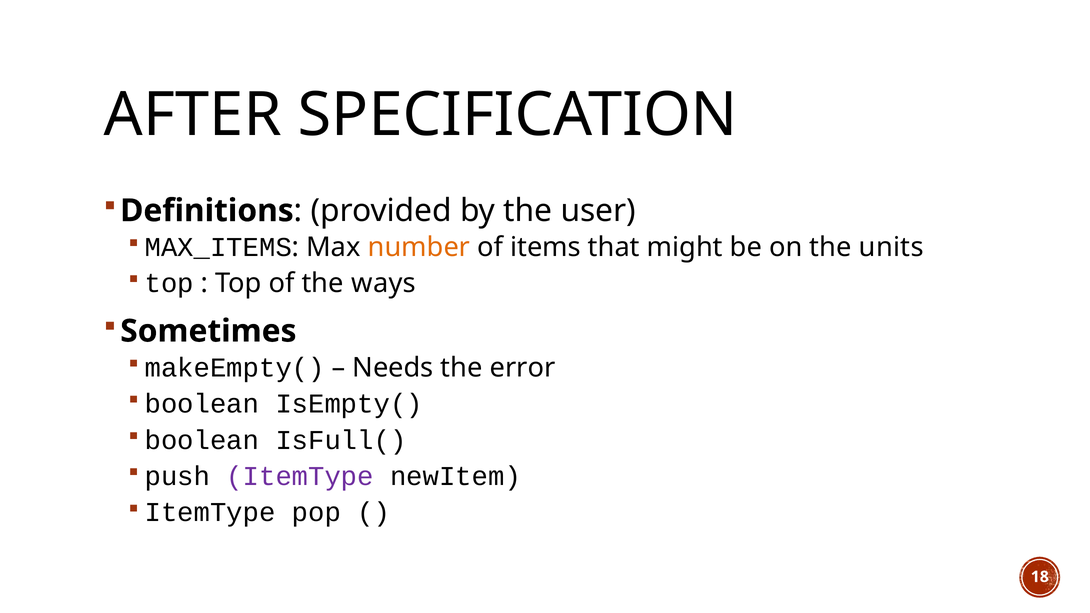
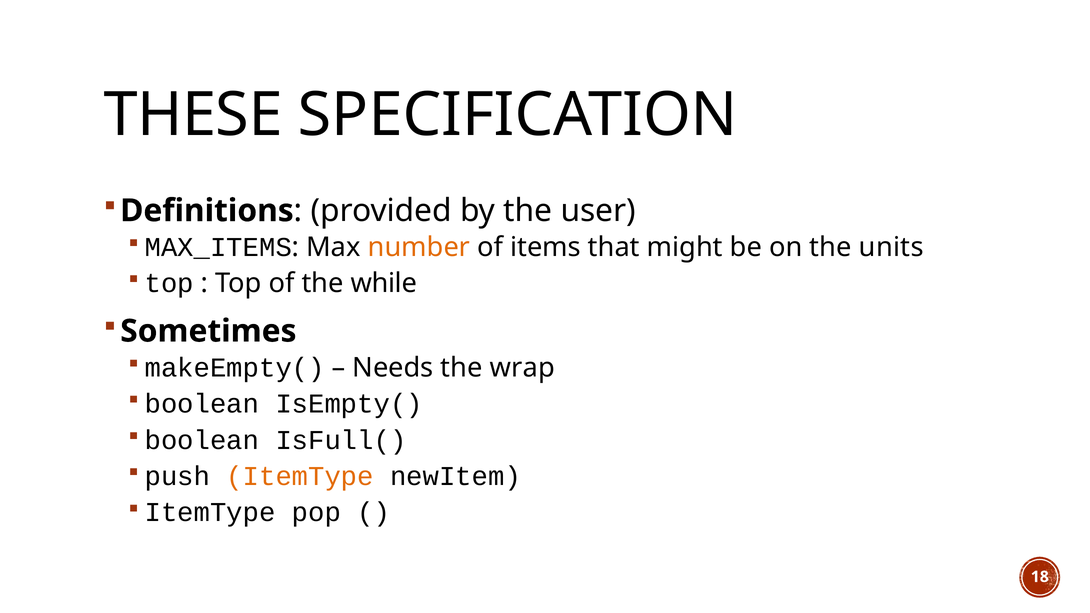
AFTER: AFTER -> THESE
ways: ways -> while
error: error -> wrap
ItemType colour: purple -> orange
